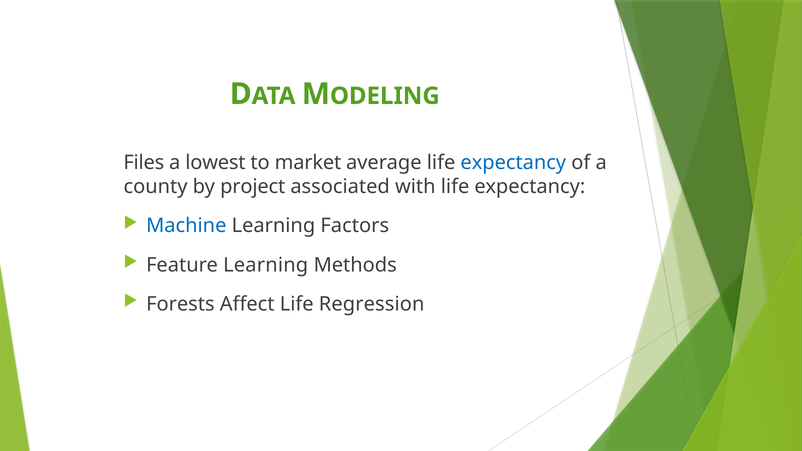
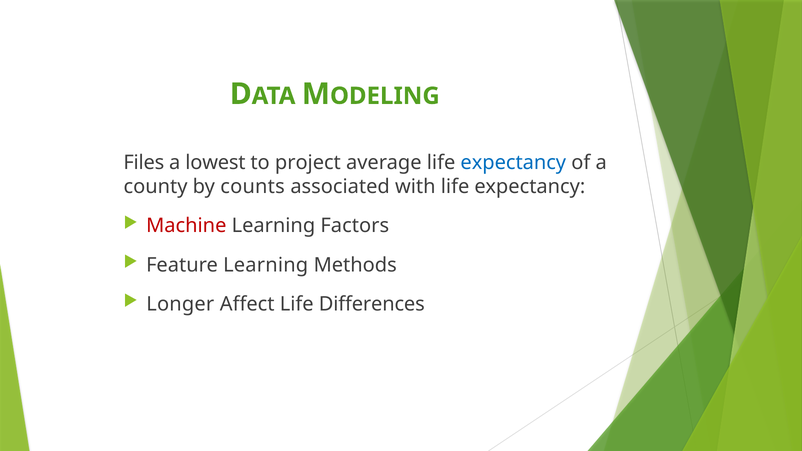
market: market -> project
project: project -> counts
Machine colour: blue -> red
Forests: Forests -> Longer
Regression: Regression -> Differences
